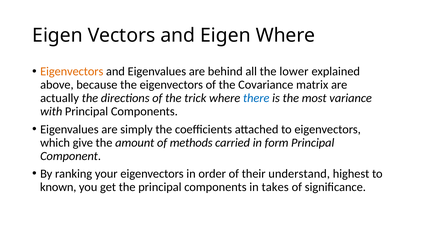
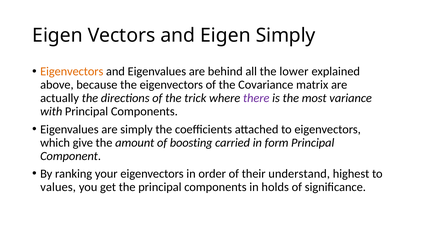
Eigen Where: Where -> Simply
there colour: blue -> purple
methods: methods -> boosting
known: known -> values
takes: takes -> holds
